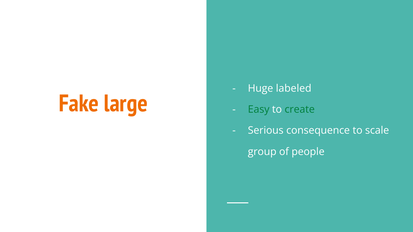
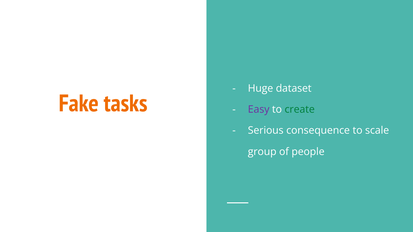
labeled: labeled -> dataset
large: large -> tasks
Easy colour: green -> purple
